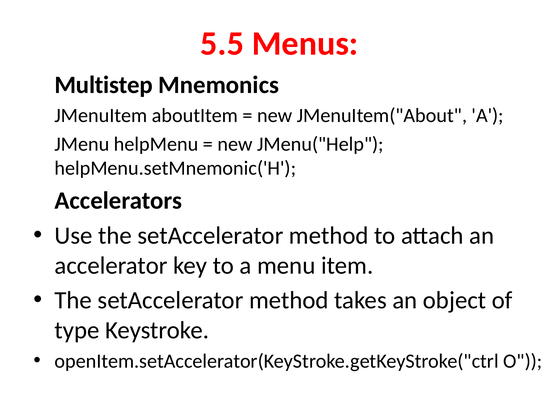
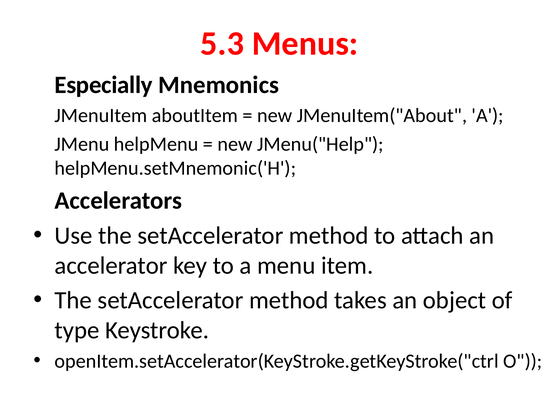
5.5: 5.5 -> 5.3
Multistep: Multistep -> Especially
